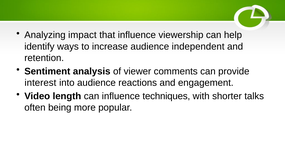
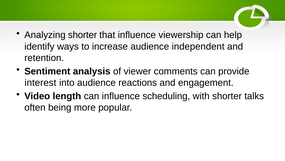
Analyzing impact: impact -> shorter
techniques: techniques -> scheduling
